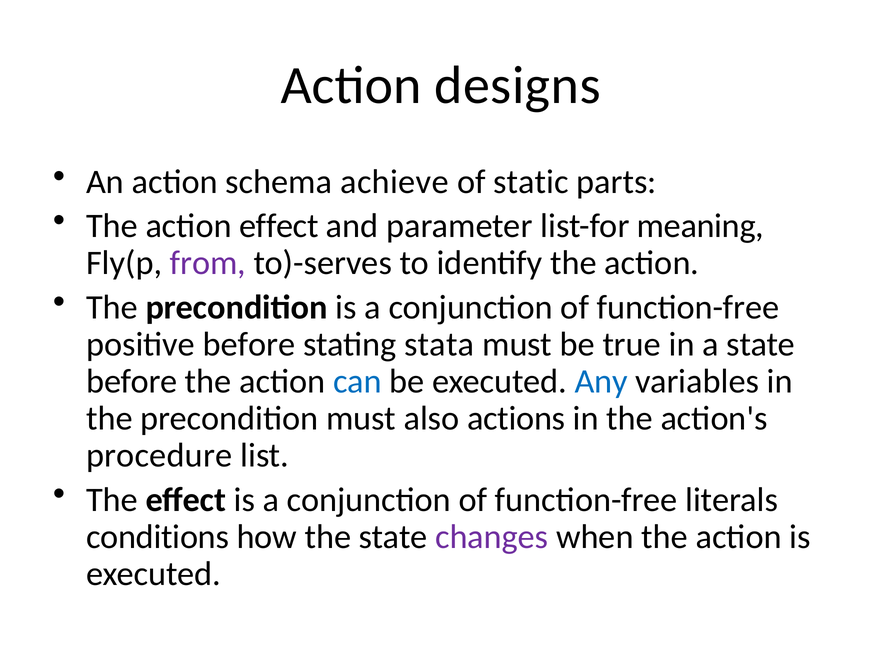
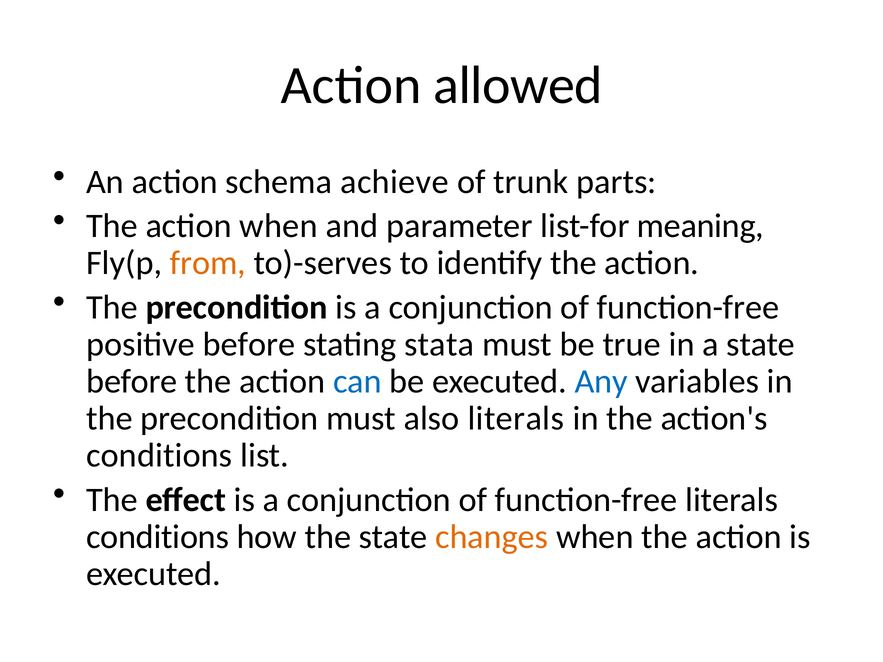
designs: designs -> allowed
static: static -> trunk
action effect: effect -> when
from colour: purple -> orange
also actions: actions -> literals
procedure at (159, 456): procedure -> conditions
changes colour: purple -> orange
